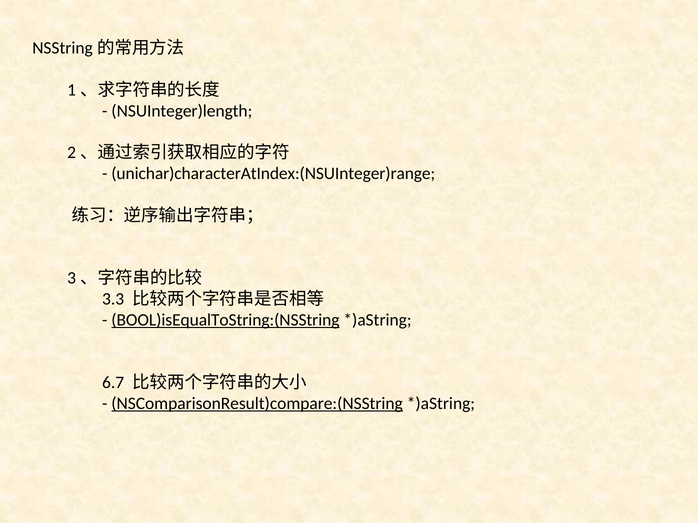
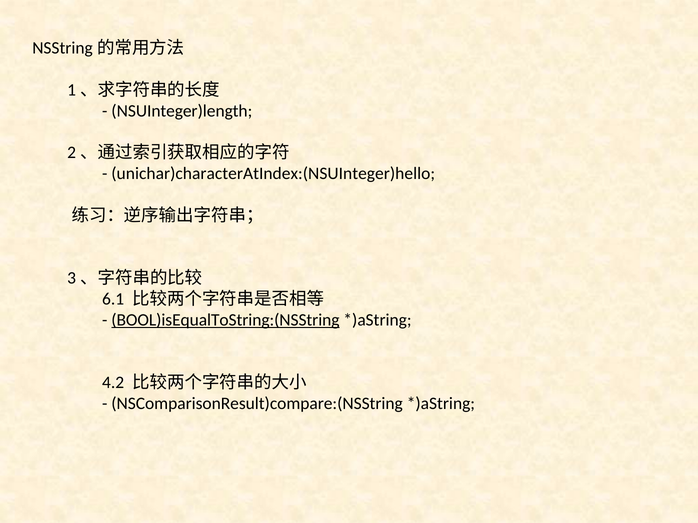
unichar)characterAtIndex:(NSUInteger)range: unichar)characterAtIndex:(NSUInteger)range -> unichar)characterAtIndex:(NSUInteger)hello
3.3: 3.3 -> 6.1
6.7: 6.7 -> 4.2
NSComparisonResult)compare:(NSString underline: present -> none
